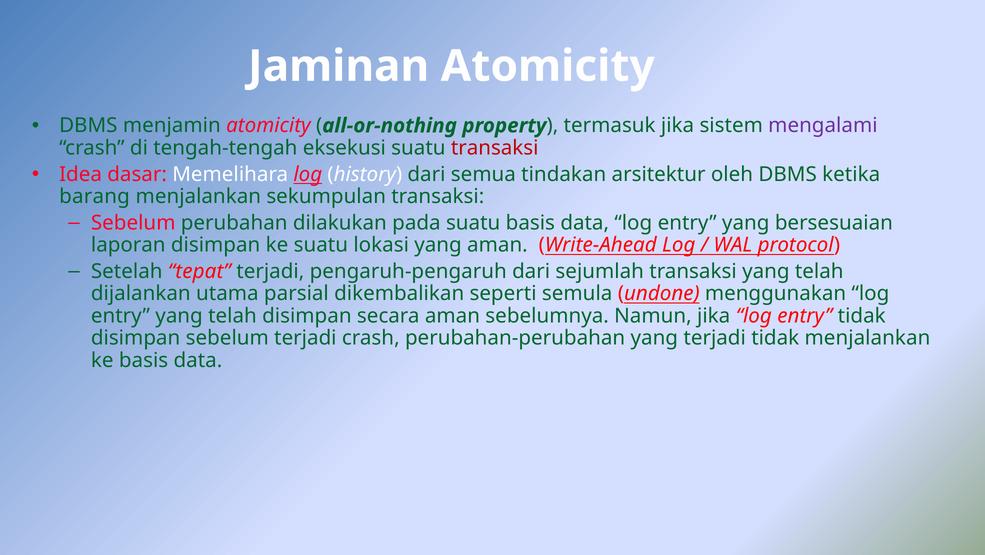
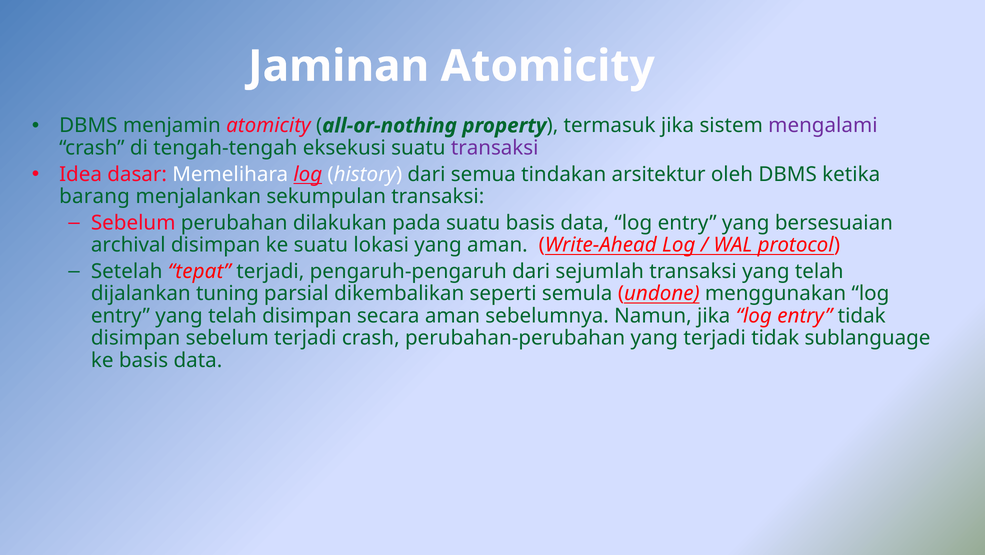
transaksi at (495, 148) colour: red -> purple
laporan: laporan -> archival
utama: utama -> tuning
tidak menjalankan: menjalankan -> sublanguage
